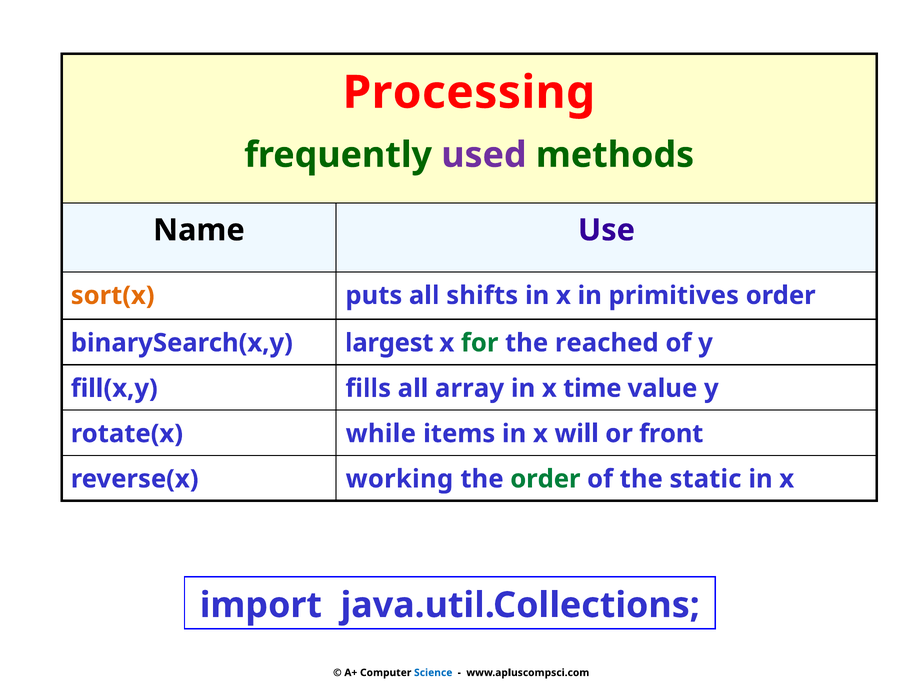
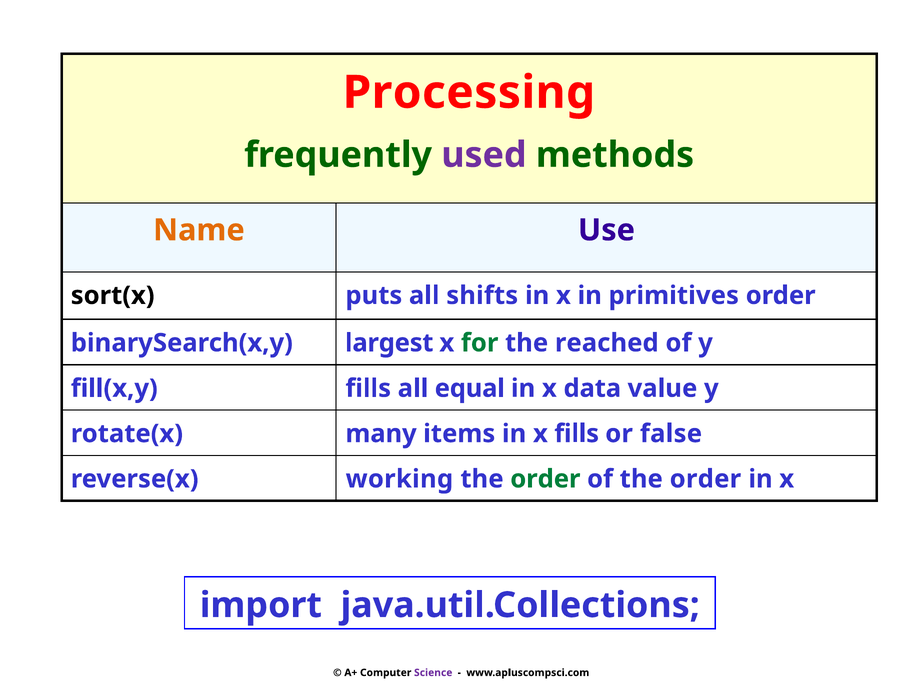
Name colour: black -> orange
sort(x colour: orange -> black
array: array -> equal
time: time -> data
while: while -> many
x will: will -> fills
front: front -> false
of the static: static -> order
Science colour: blue -> purple
